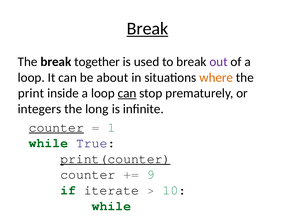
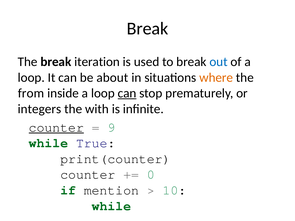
Break at (148, 29) underline: present -> none
together: together -> iteration
out colour: purple -> blue
print: print -> from
long: long -> with
1: 1 -> 9
print(counter underline: present -> none
9: 9 -> 0
iterate: iterate -> mention
